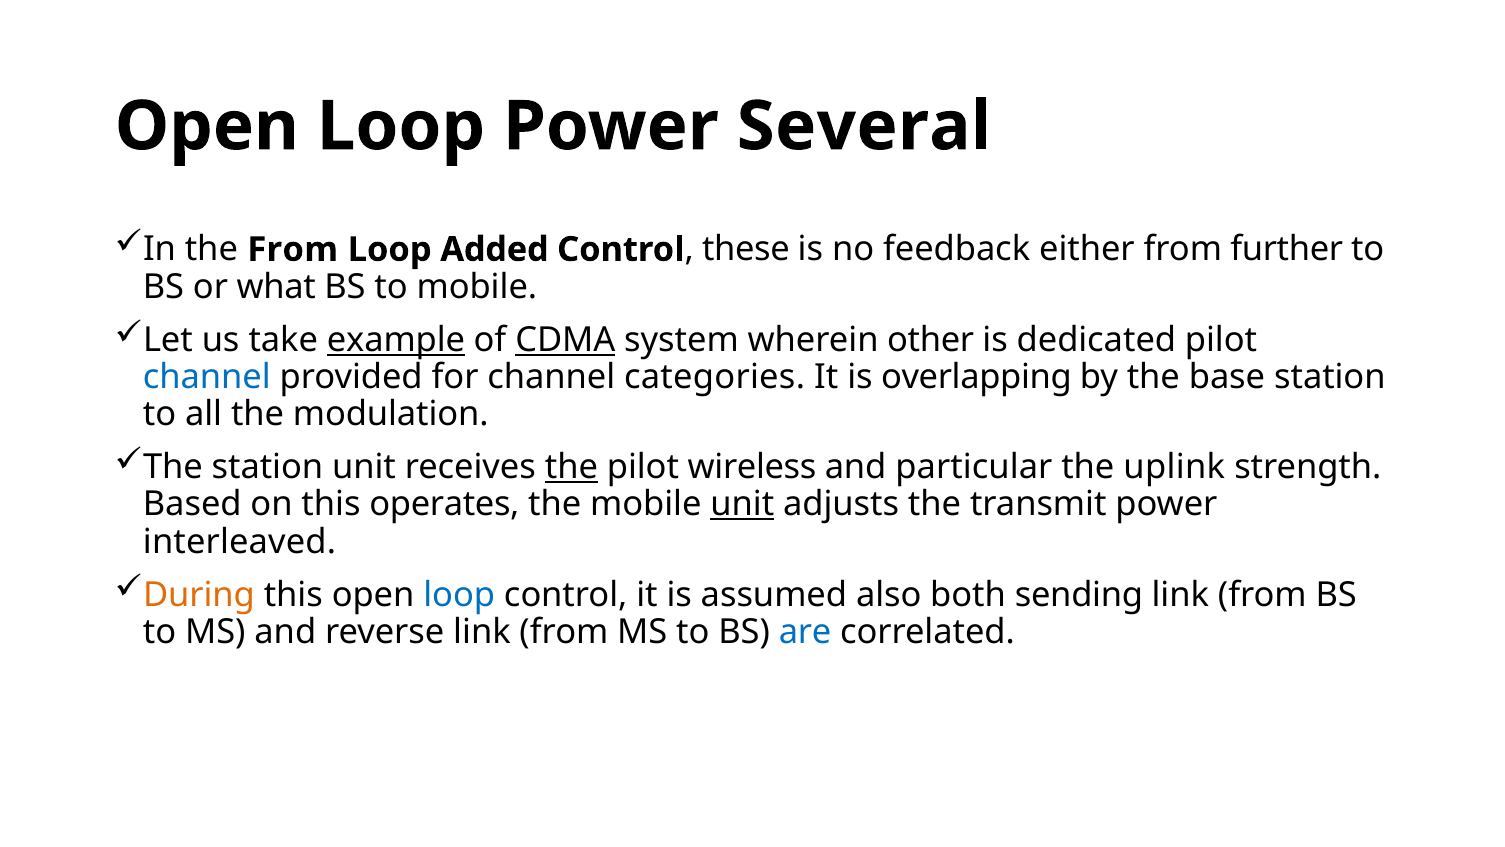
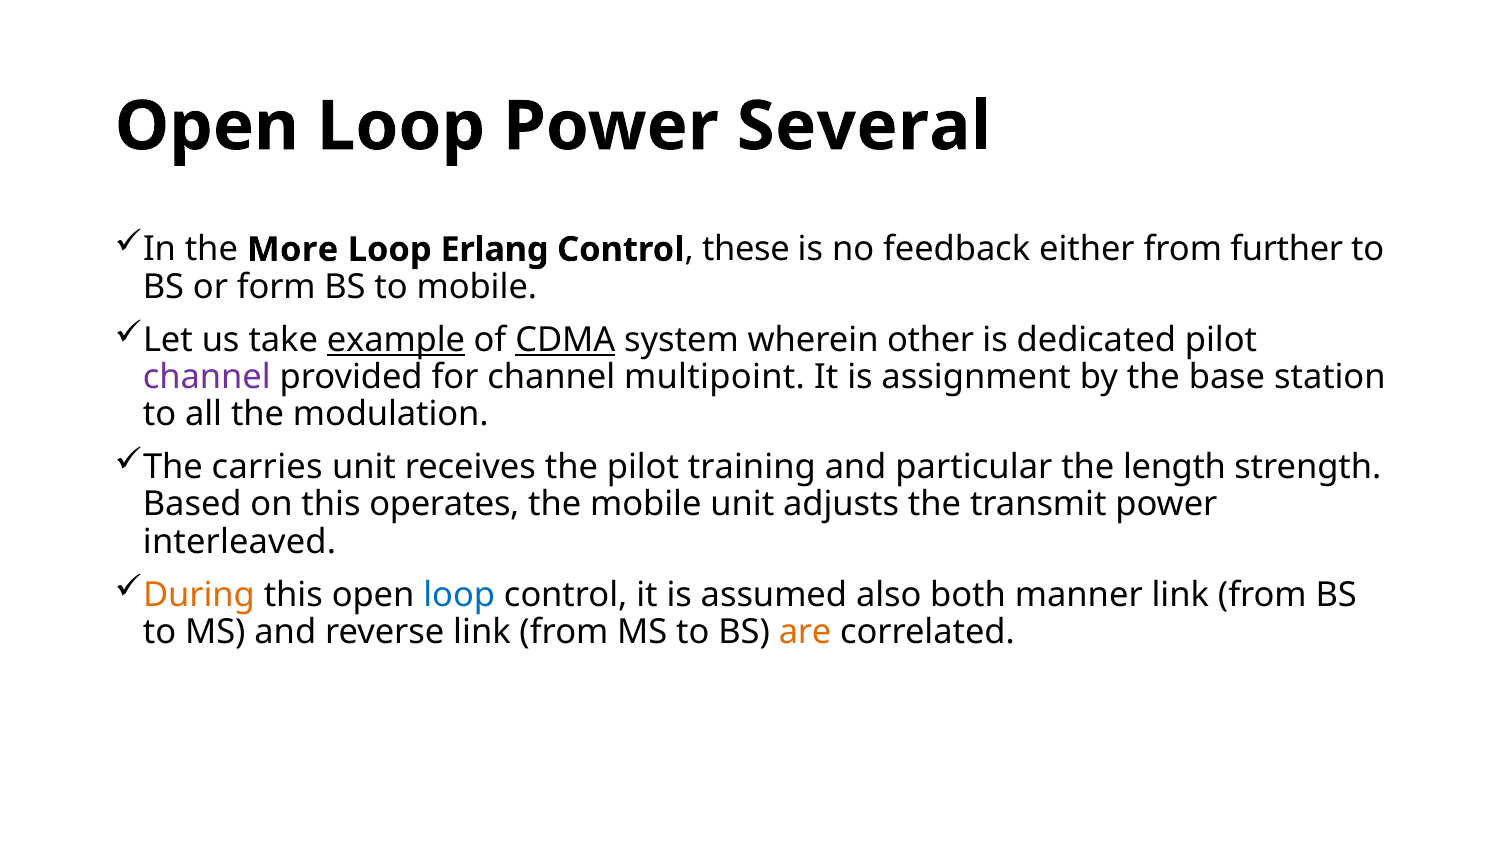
the From: From -> More
Added: Added -> Erlang
what: what -> form
channel at (207, 377) colour: blue -> purple
categories: categories -> multipoint
overlapping: overlapping -> assignment
The station: station -> carries
the at (571, 467) underline: present -> none
wireless: wireless -> training
uplink: uplink -> length
unit at (742, 504) underline: present -> none
sending: sending -> manner
are colour: blue -> orange
